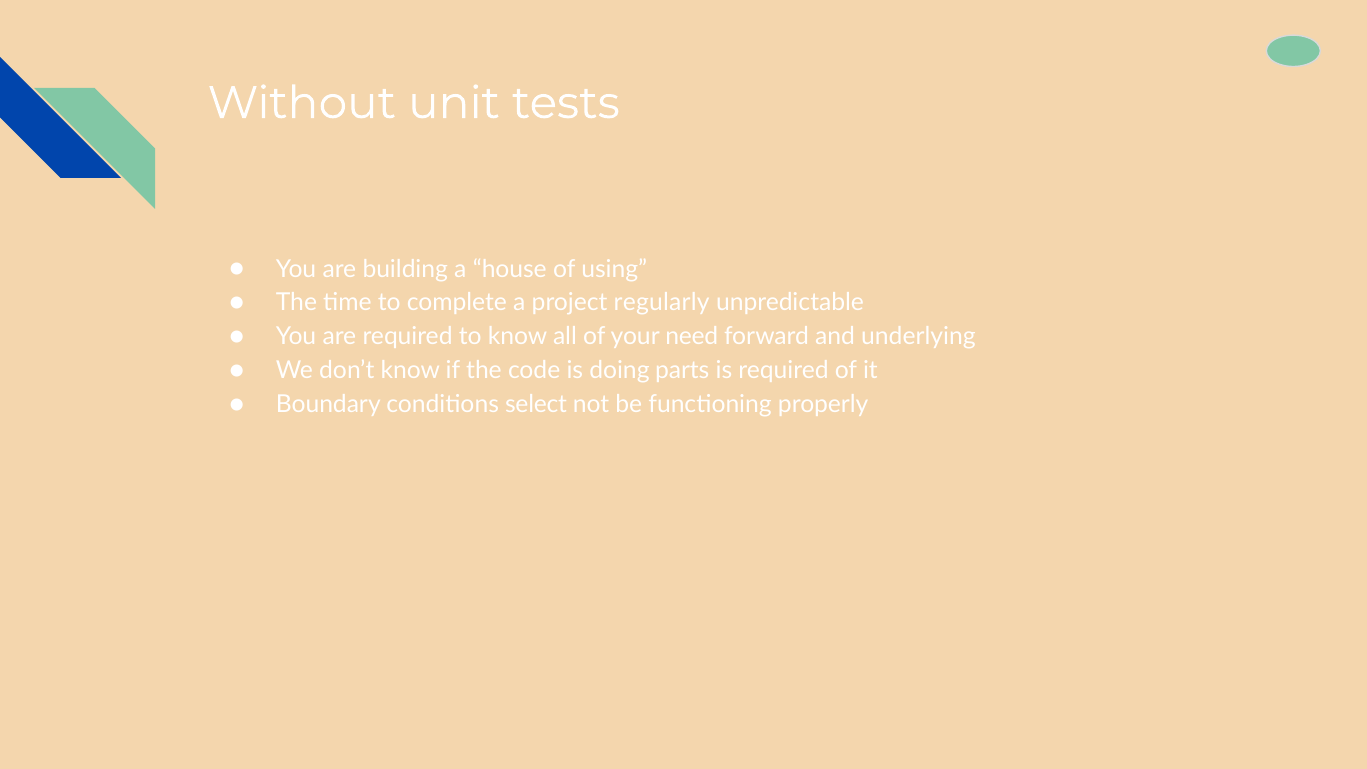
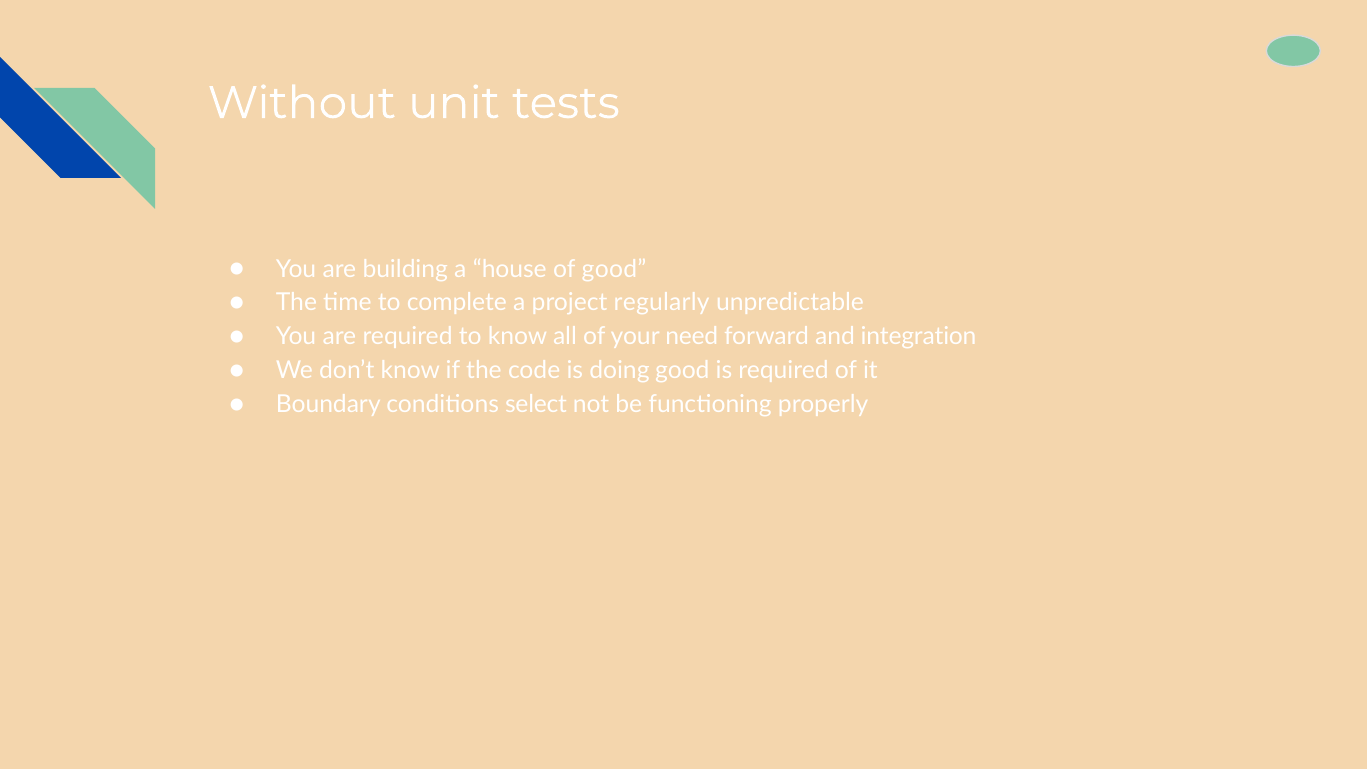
of using: using -> good
underlying: underlying -> integration
doing parts: parts -> good
